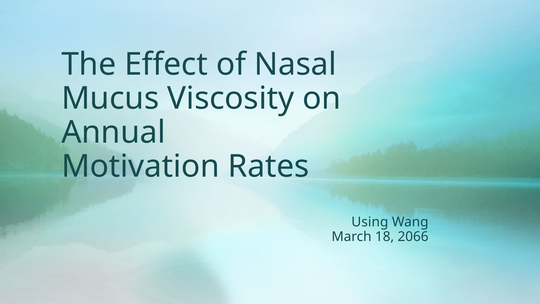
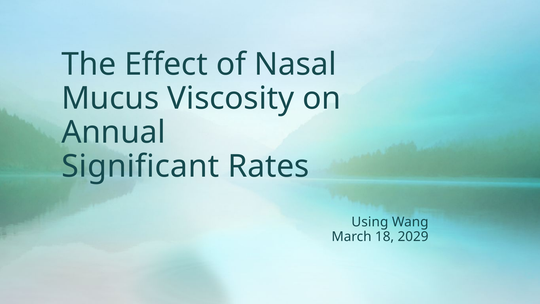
Motivation: Motivation -> Significant
2066: 2066 -> 2029
